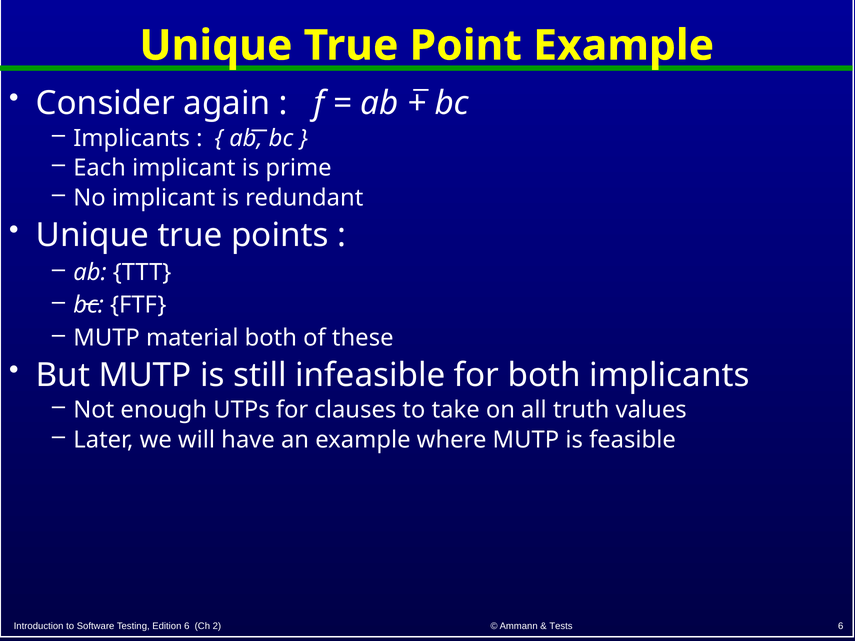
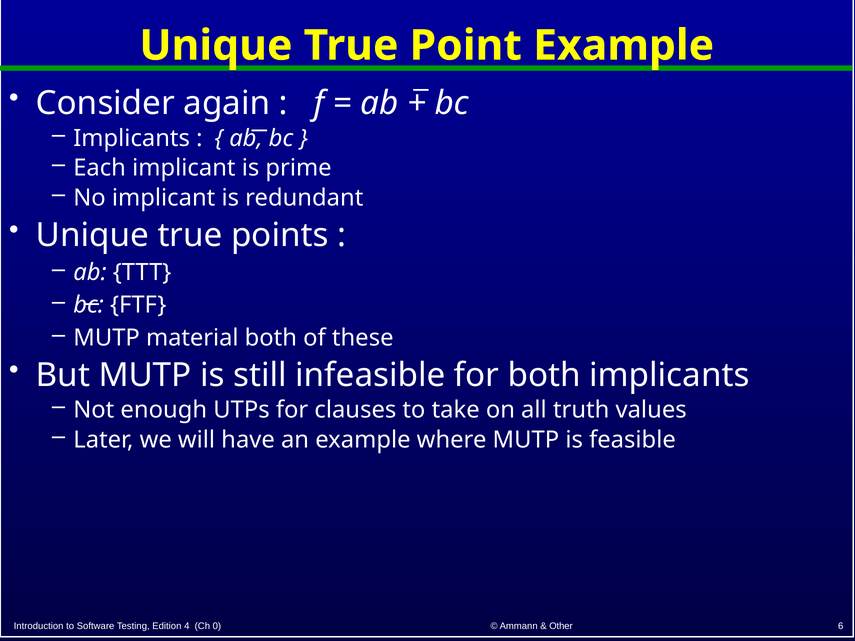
Edition 6: 6 -> 4
2: 2 -> 0
Tests: Tests -> Other
